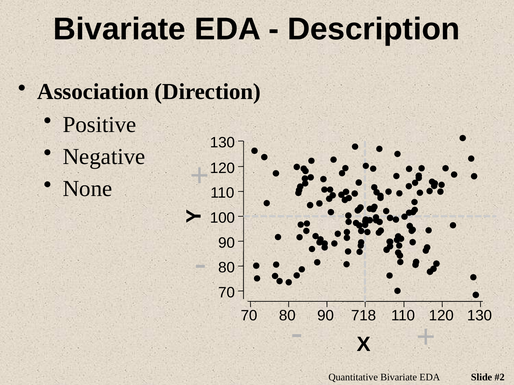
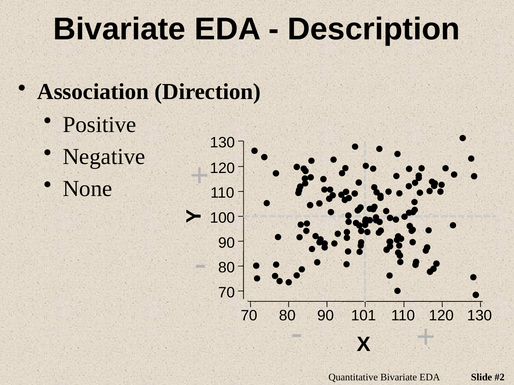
718: 718 -> 101
